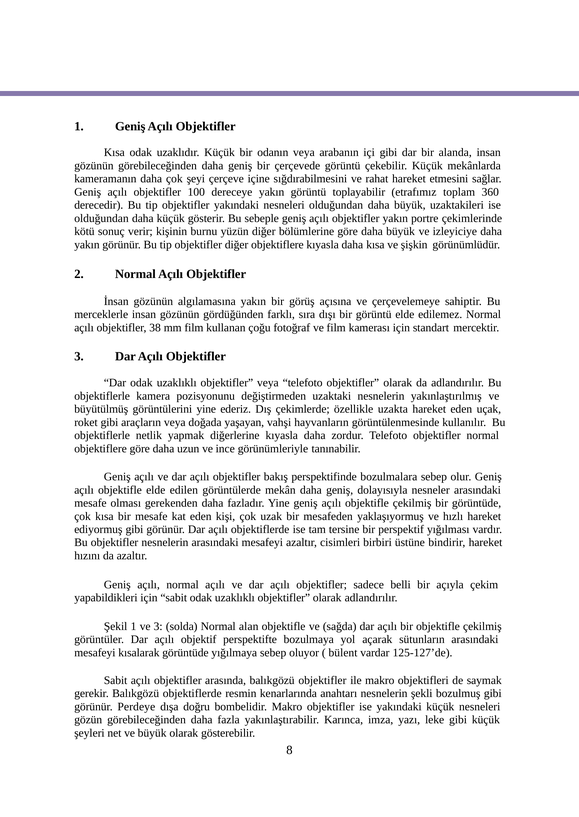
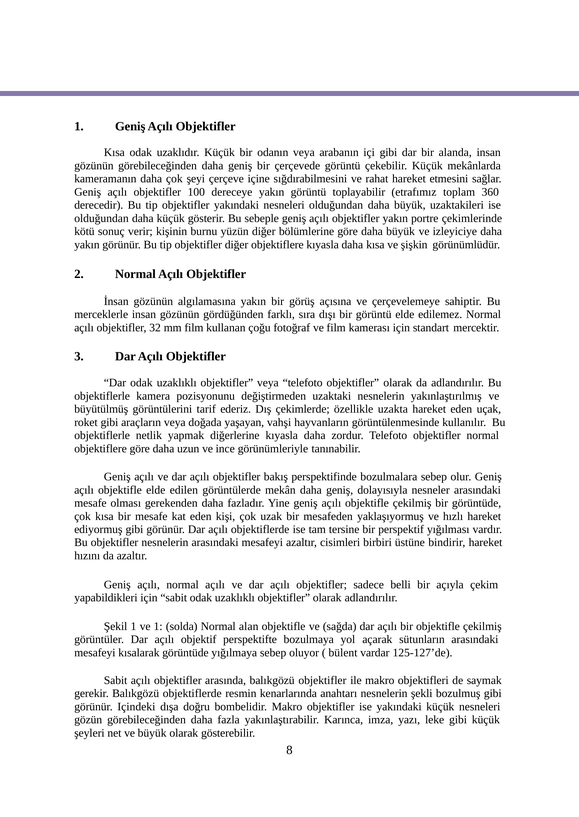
38: 38 -> 32
görüntülerini yine: yine -> tarif
ve 3: 3 -> 1
Perdeye: Perdeye -> Içindeki
